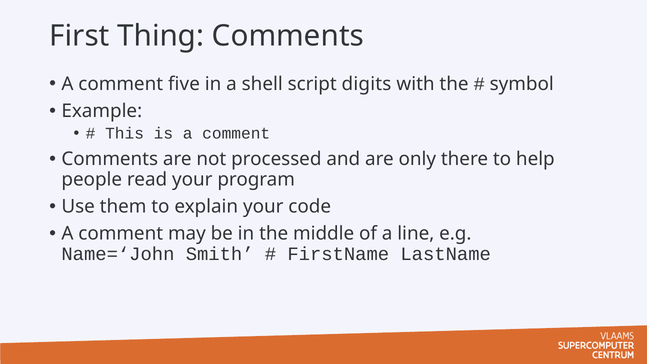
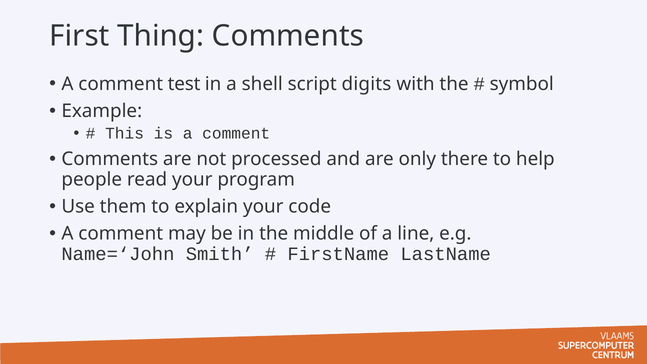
five: five -> test
